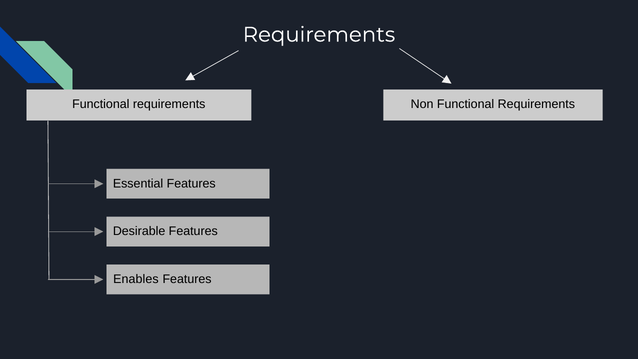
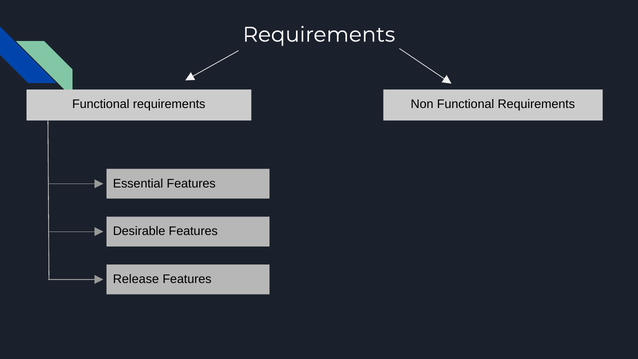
Enables: Enables -> Release
